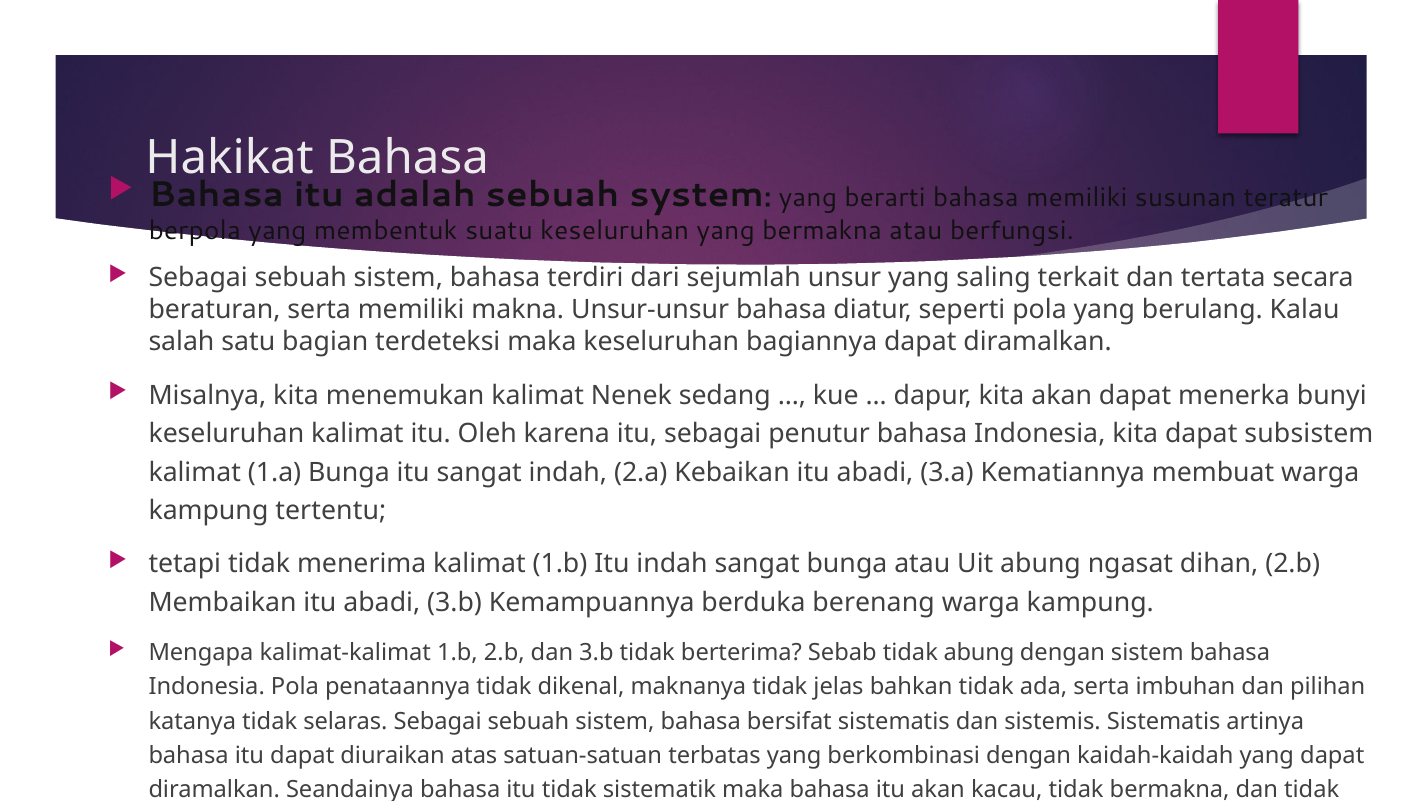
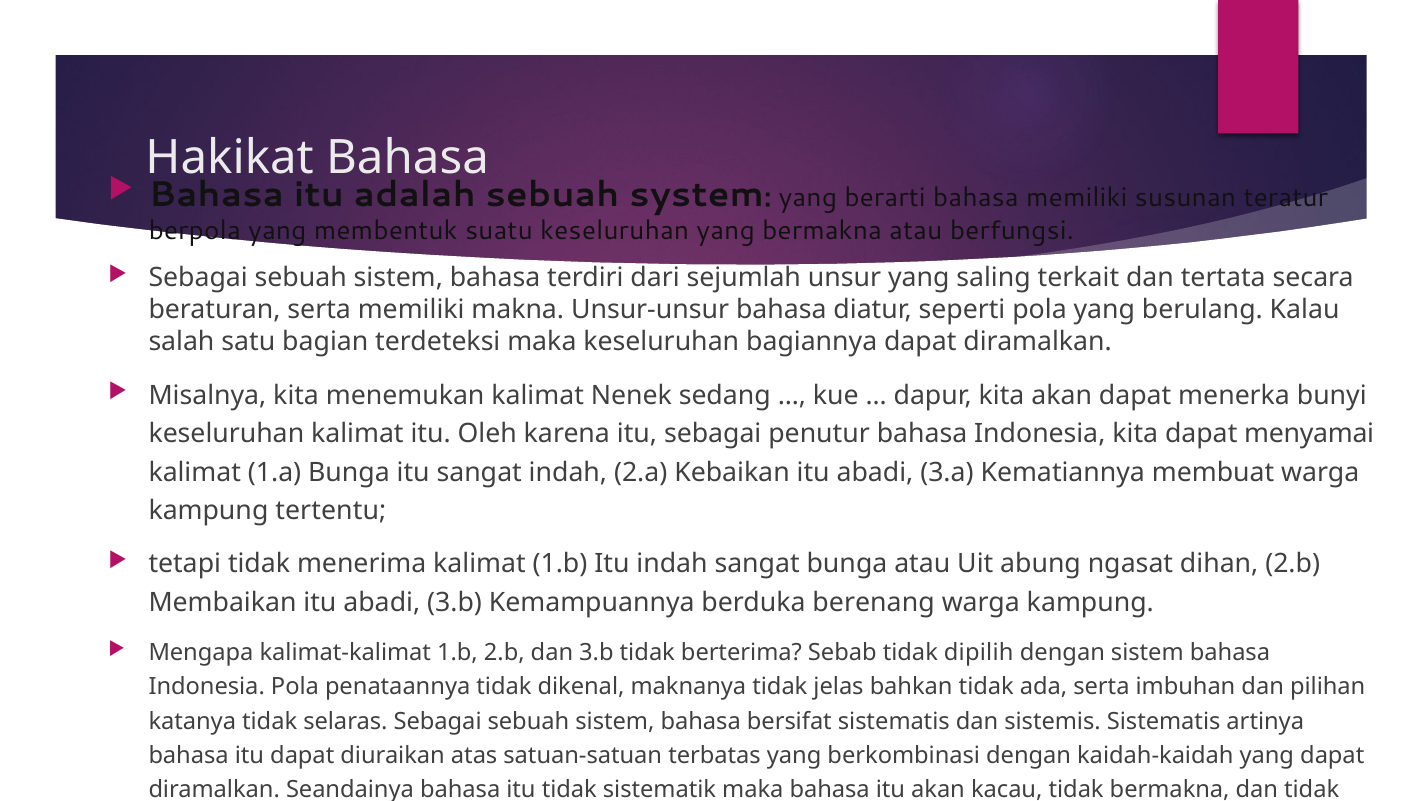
dapat subsistem: subsistem -> menyamai
tidak abung: abung -> dipilih
